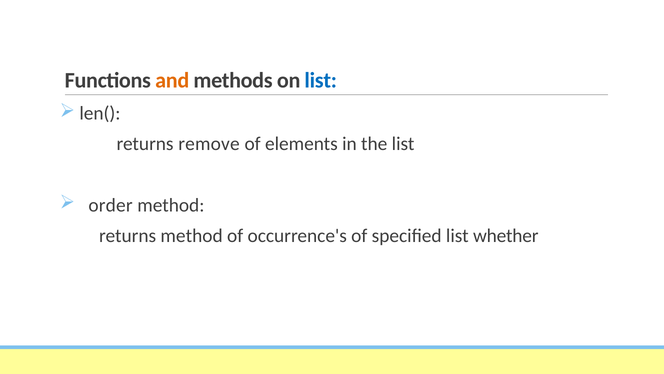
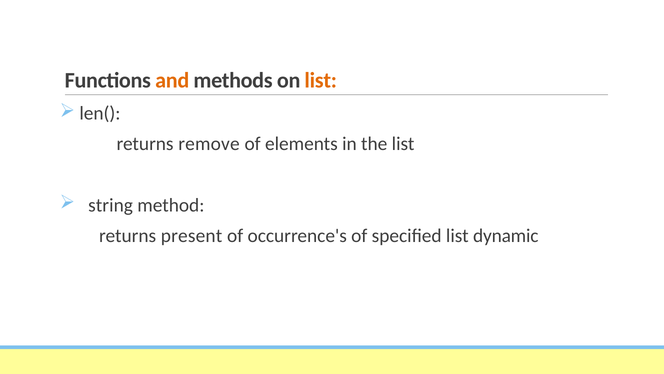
list at (321, 80) colour: blue -> orange
order: order -> string
returns method: method -> present
whether: whether -> dynamic
